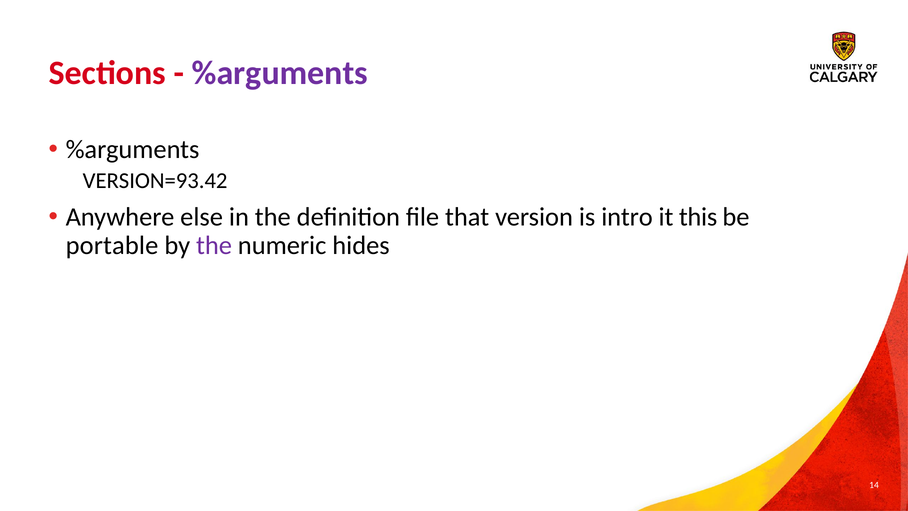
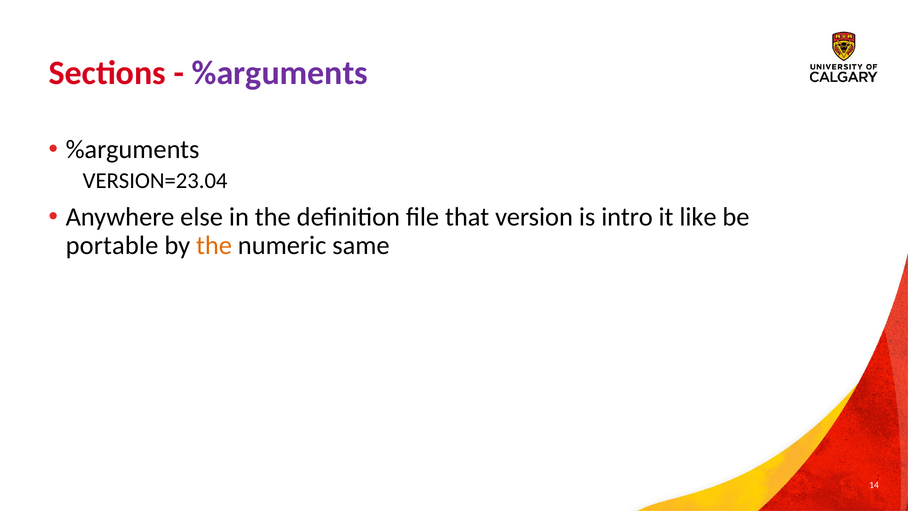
VERSION=93.42: VERSION=93.42 -> VERSION=23.04
this: this -> like
the at (214, 245) colour: purple -> orange
hides: hides -> same
